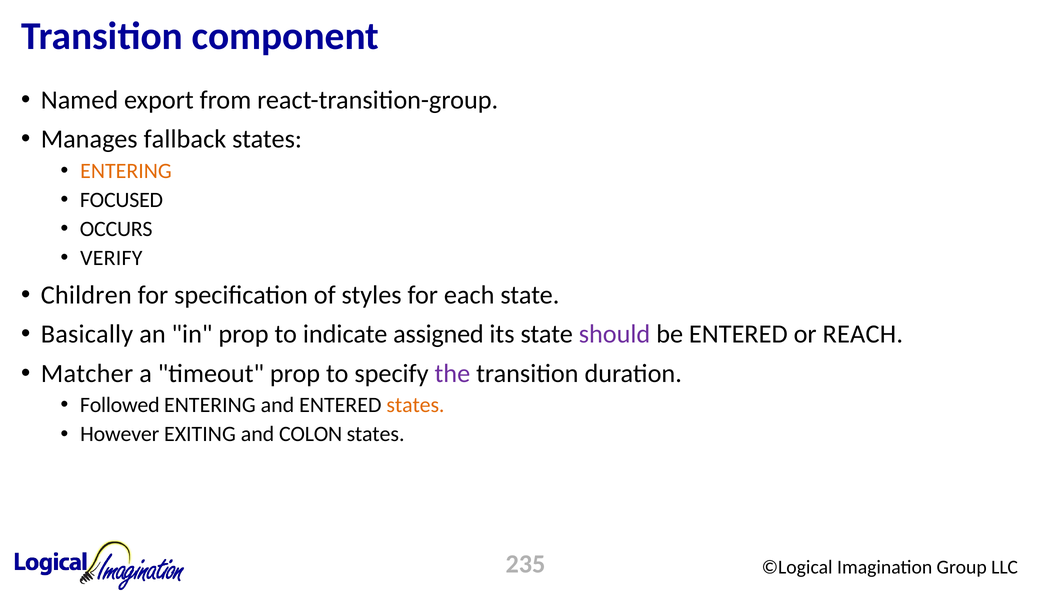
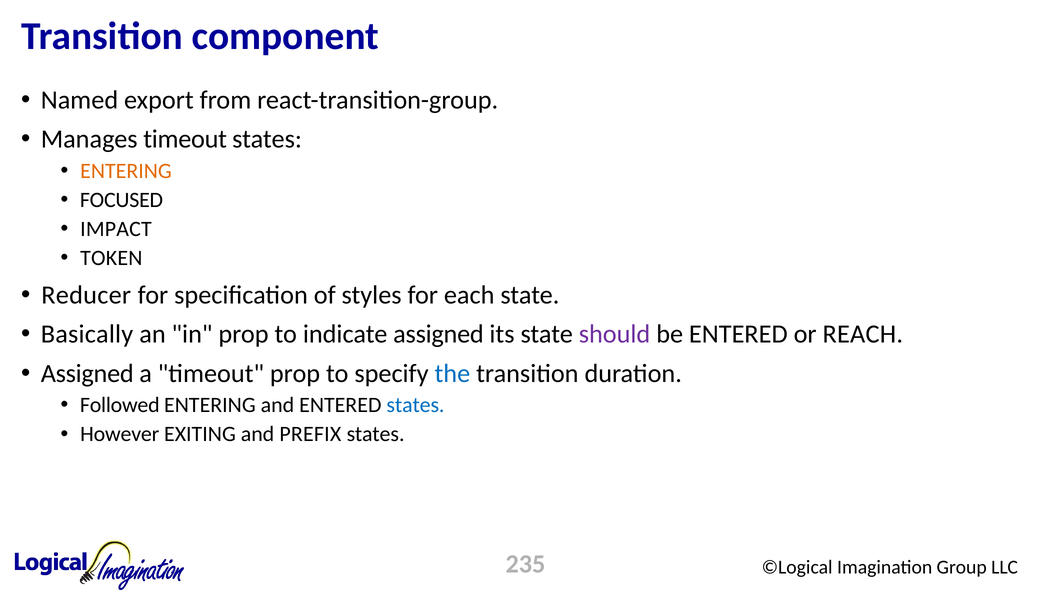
Manages fallback: fallback -> timeout
OCCURS: OCCURS -> IMPACT
VERIFY: VERIFY -> TOKEN
Children: Children -> Reducer
Matcher at (87, 374): Matcher -> Assigned
the colour: purple -> blue
states at (415, 405) colour: orange -> blue
COLON: COLON -> PREFIX
